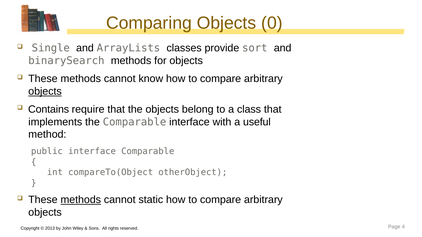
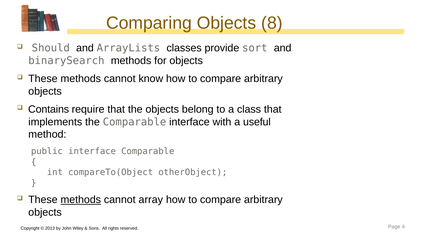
0: 0 -> 8
Single: Single -> Should
objects at (45, 91) underline: present -> none
static: static -> array
